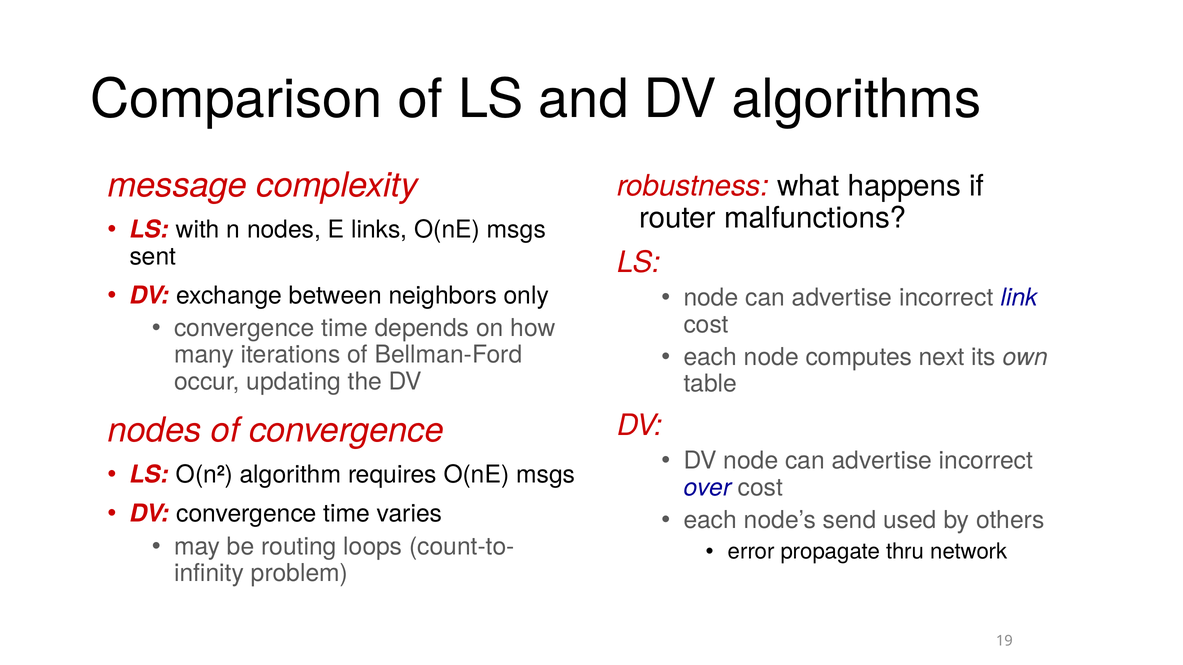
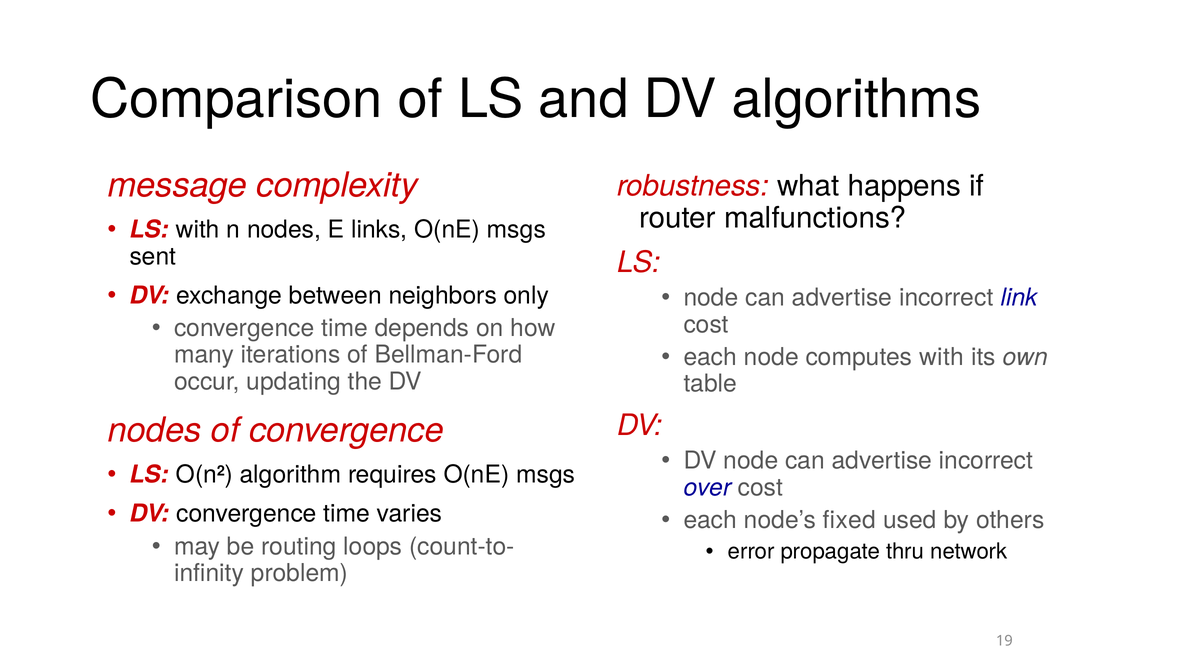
computes next: next -> with
send: send -> fixed
